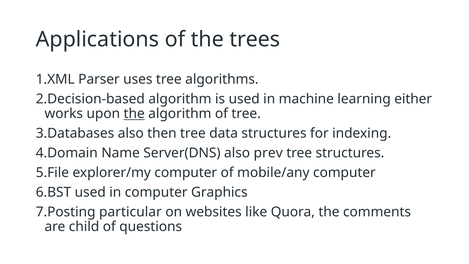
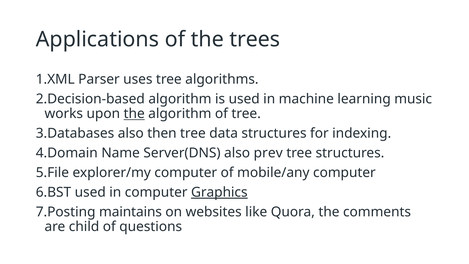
either: either -> music
Graphics underline: none -> present
particular: particular -> maintains
